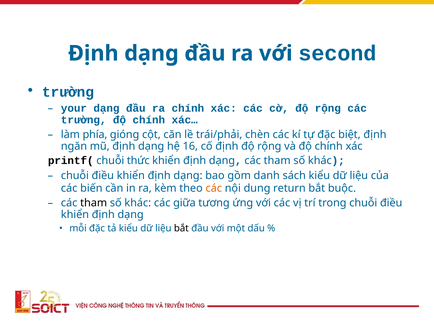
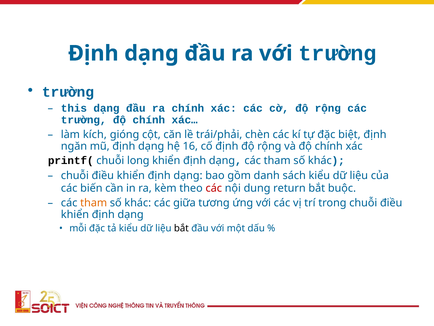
với second: second -> trường
your: your -> this
phía: phía -> kích
thức: thức -> long
các at (214, 188) colour: orange -> red
tham at (94, 203) colour: black -> orange
